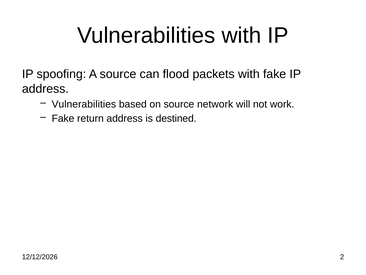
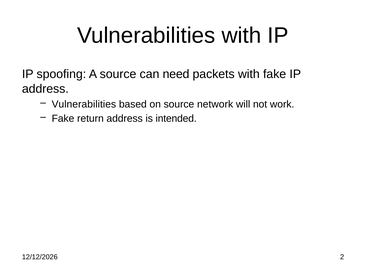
flood: flood -> need
destined: destined -> intended
